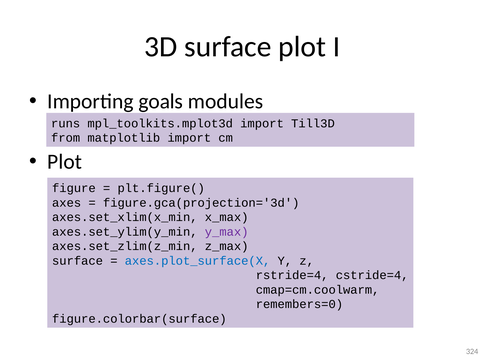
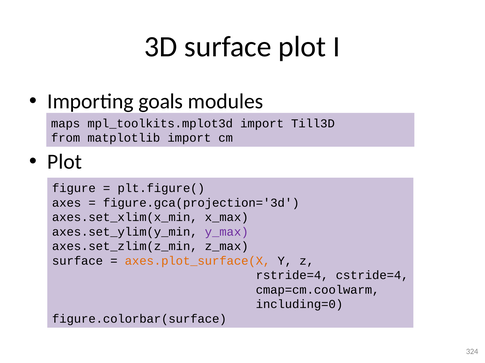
runs: runs -> maps
axes.plot_surface(X colour: blue -> orange
remembers=0: remembers=0 -> including=0
